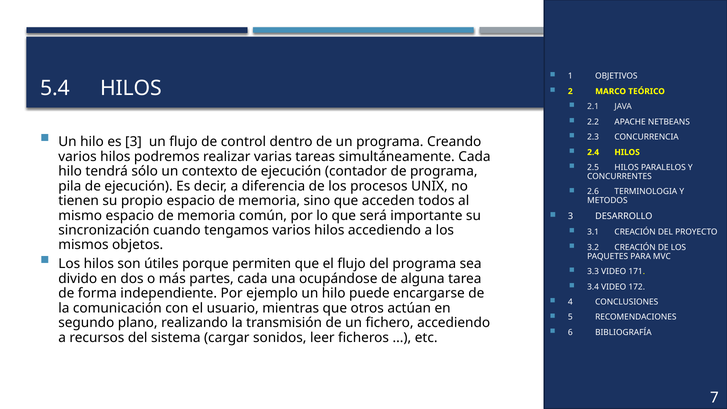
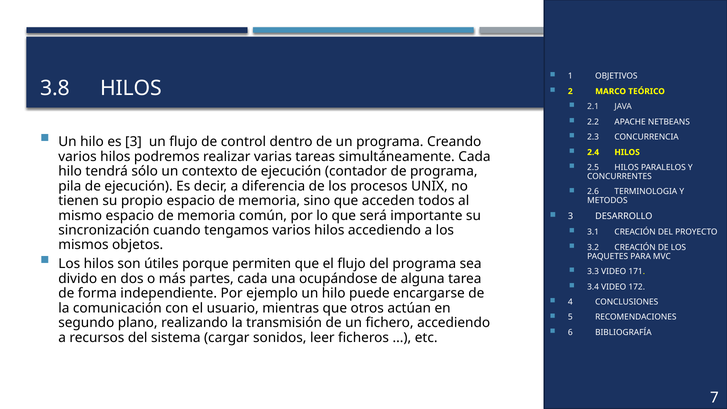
5.4: 5.4 -> 3.8
